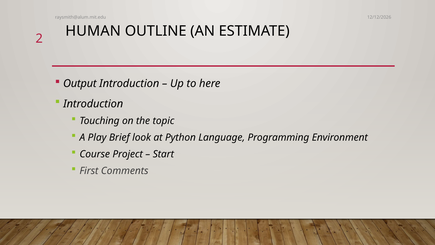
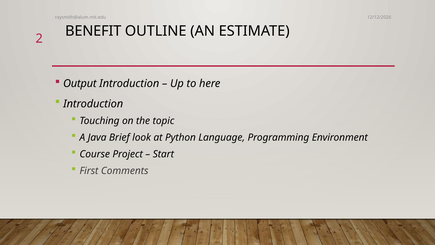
HUMAN: HUMAN -> BENEFIT
Play: Play -> Java
